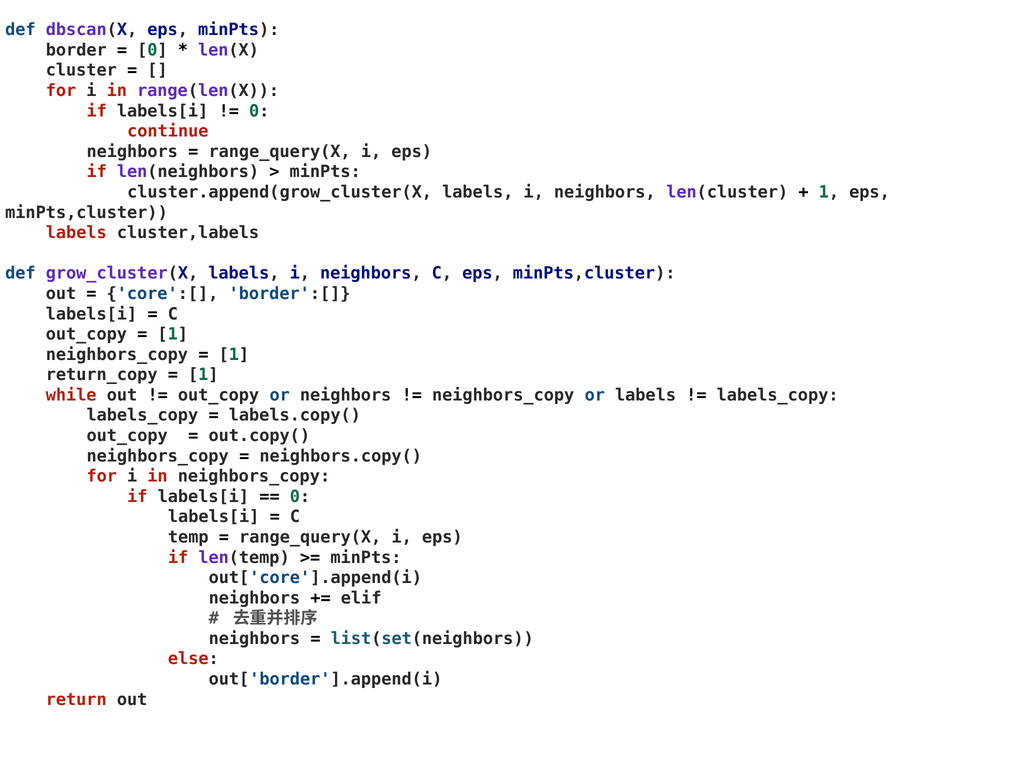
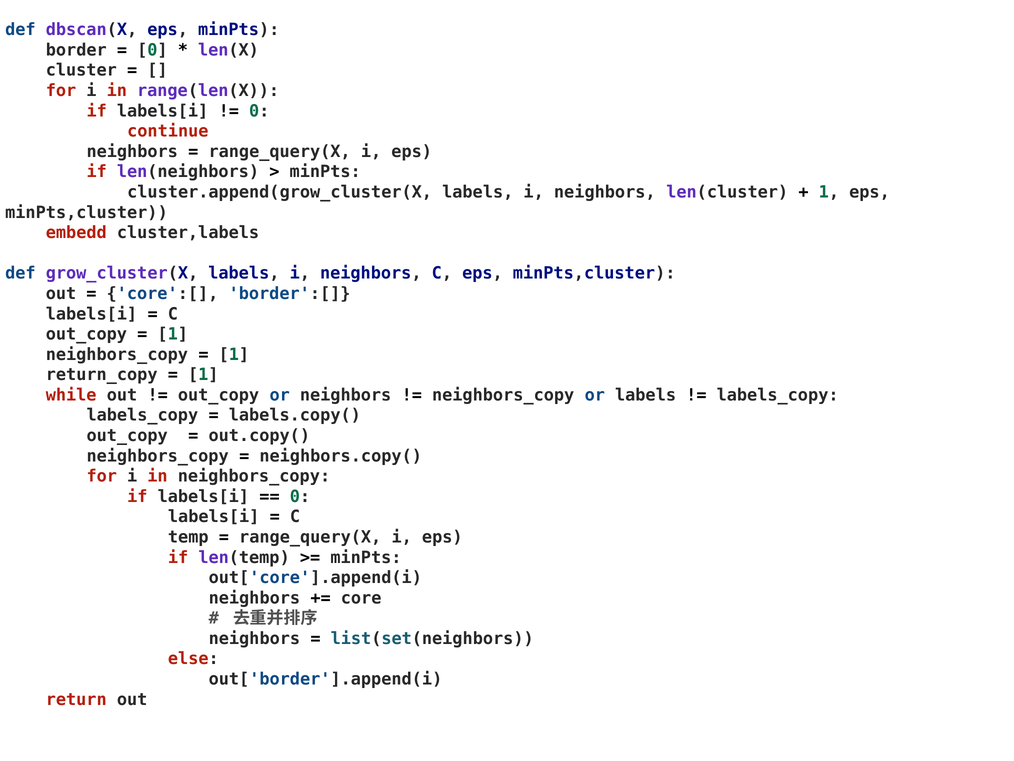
labels at (76, 233): labels -> embedd
elif: elif -> core
